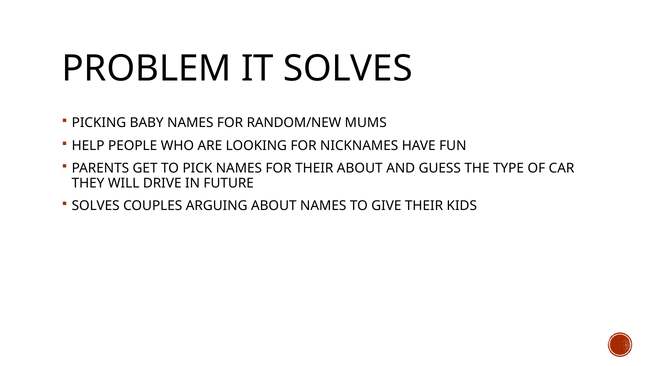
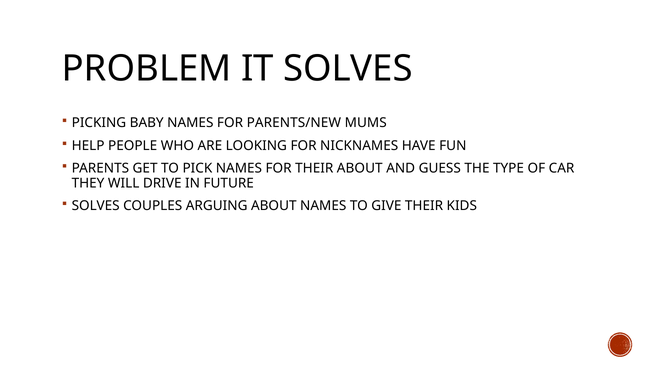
RANDOM/NEW: RANDOM/NEW -> PARENTS/NEW
